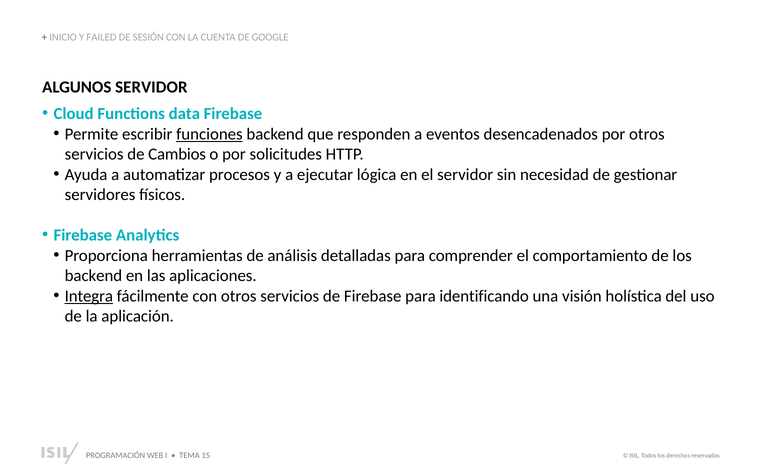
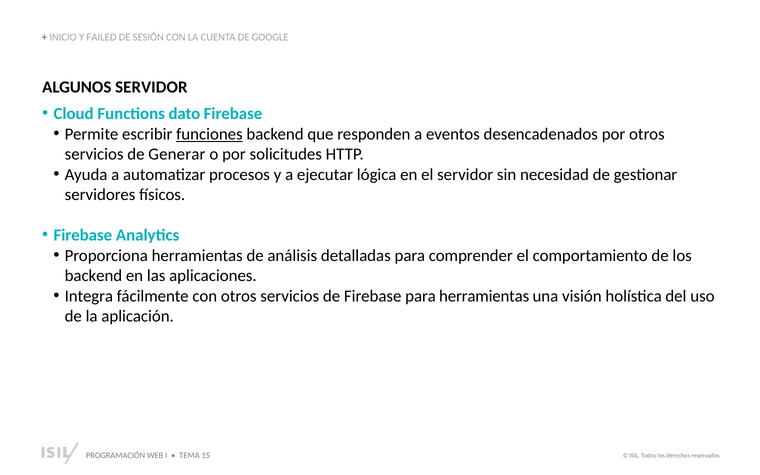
data: data -> dato
Cambios: Cambios -> Generar
Integra underline: present -> none
para identificando: identificando -> herramientas
